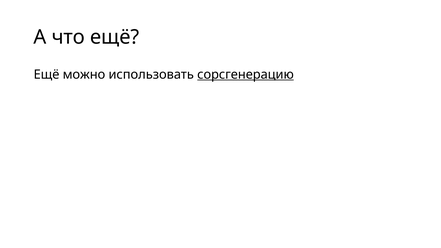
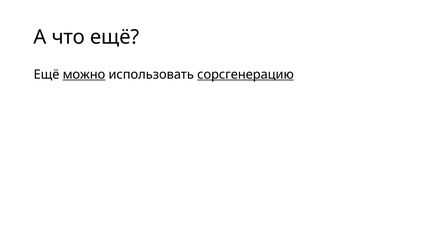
можно underline: none -> present
